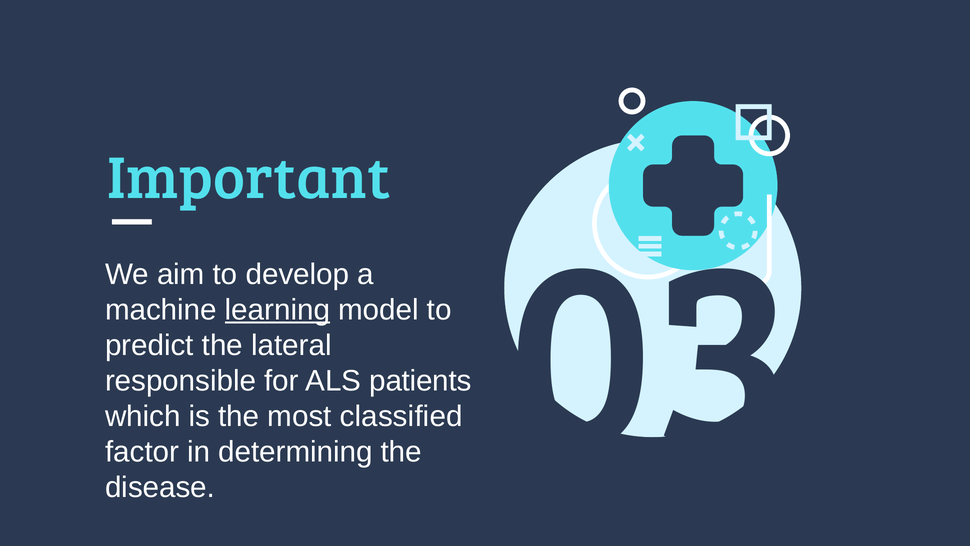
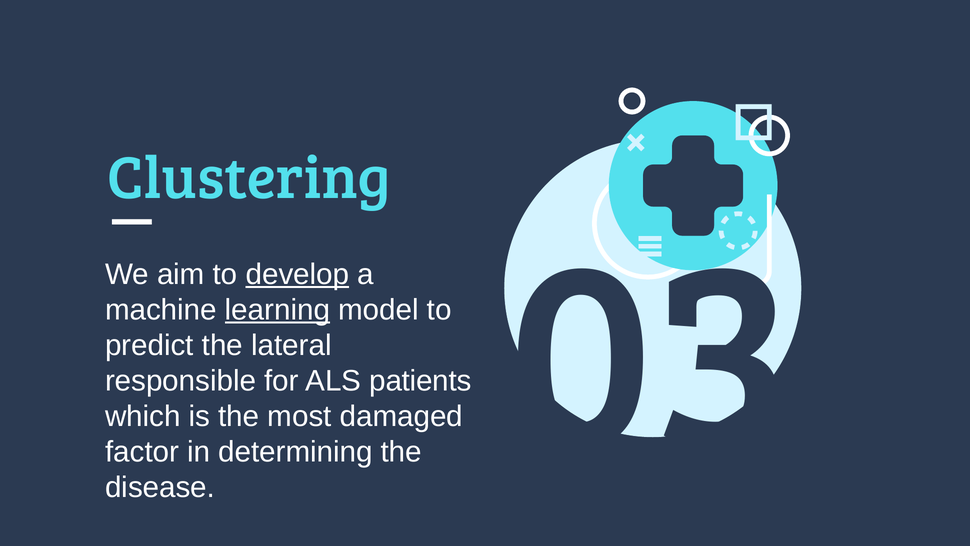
Important: Important -> Clustering
develop underline: none -> present
classified: classified -> damaged
